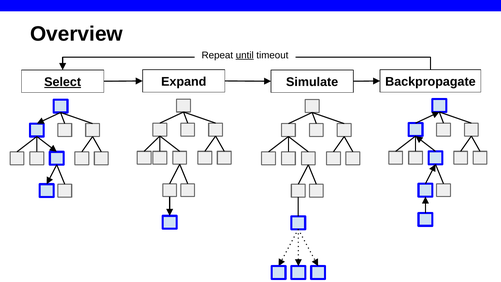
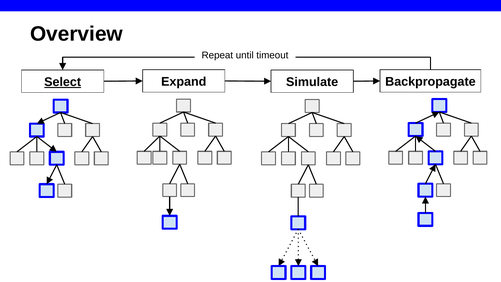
until underline: present -> none
